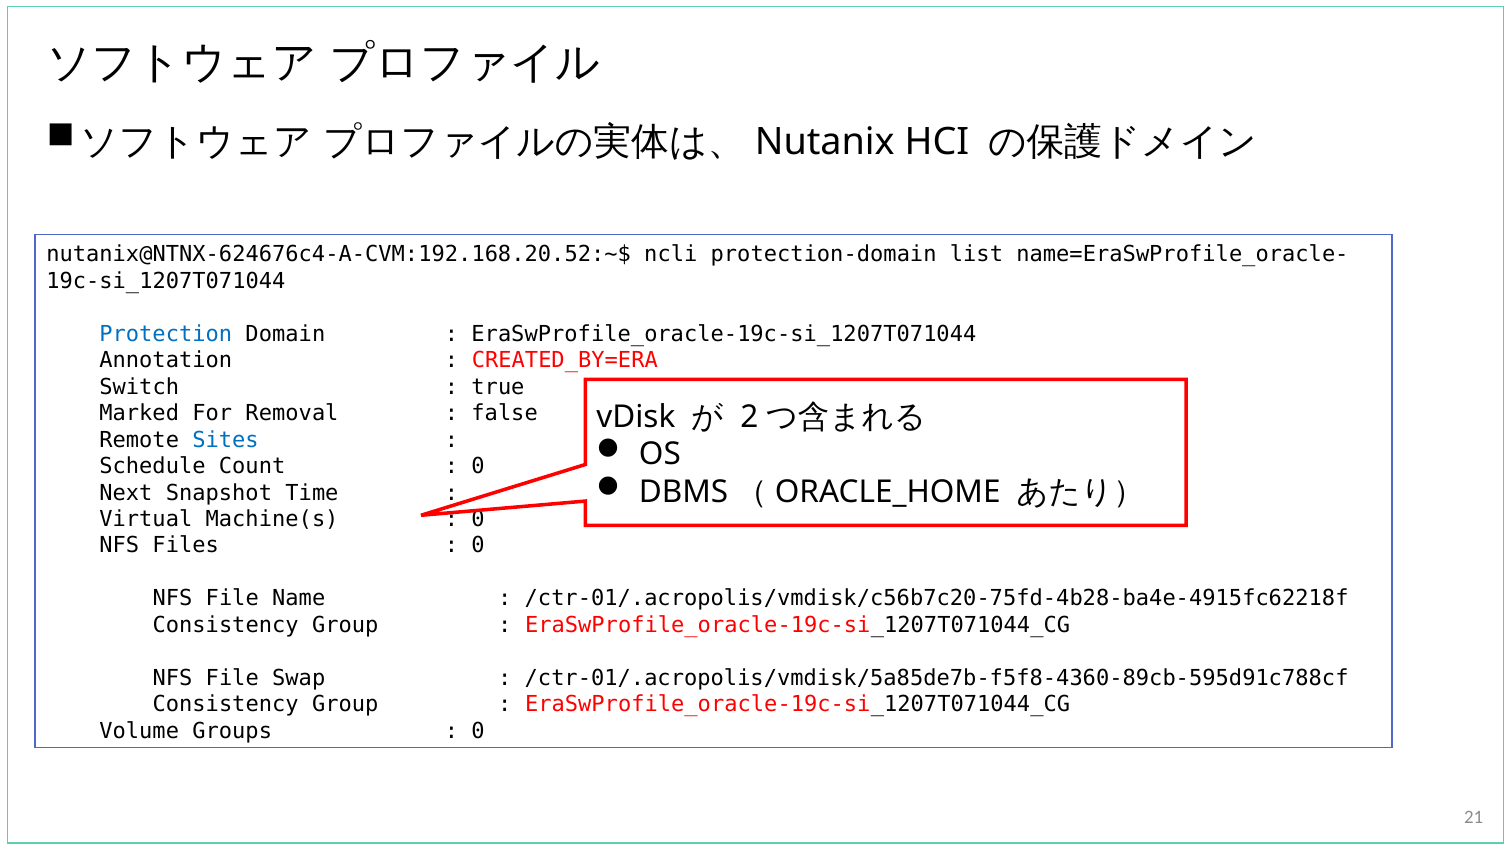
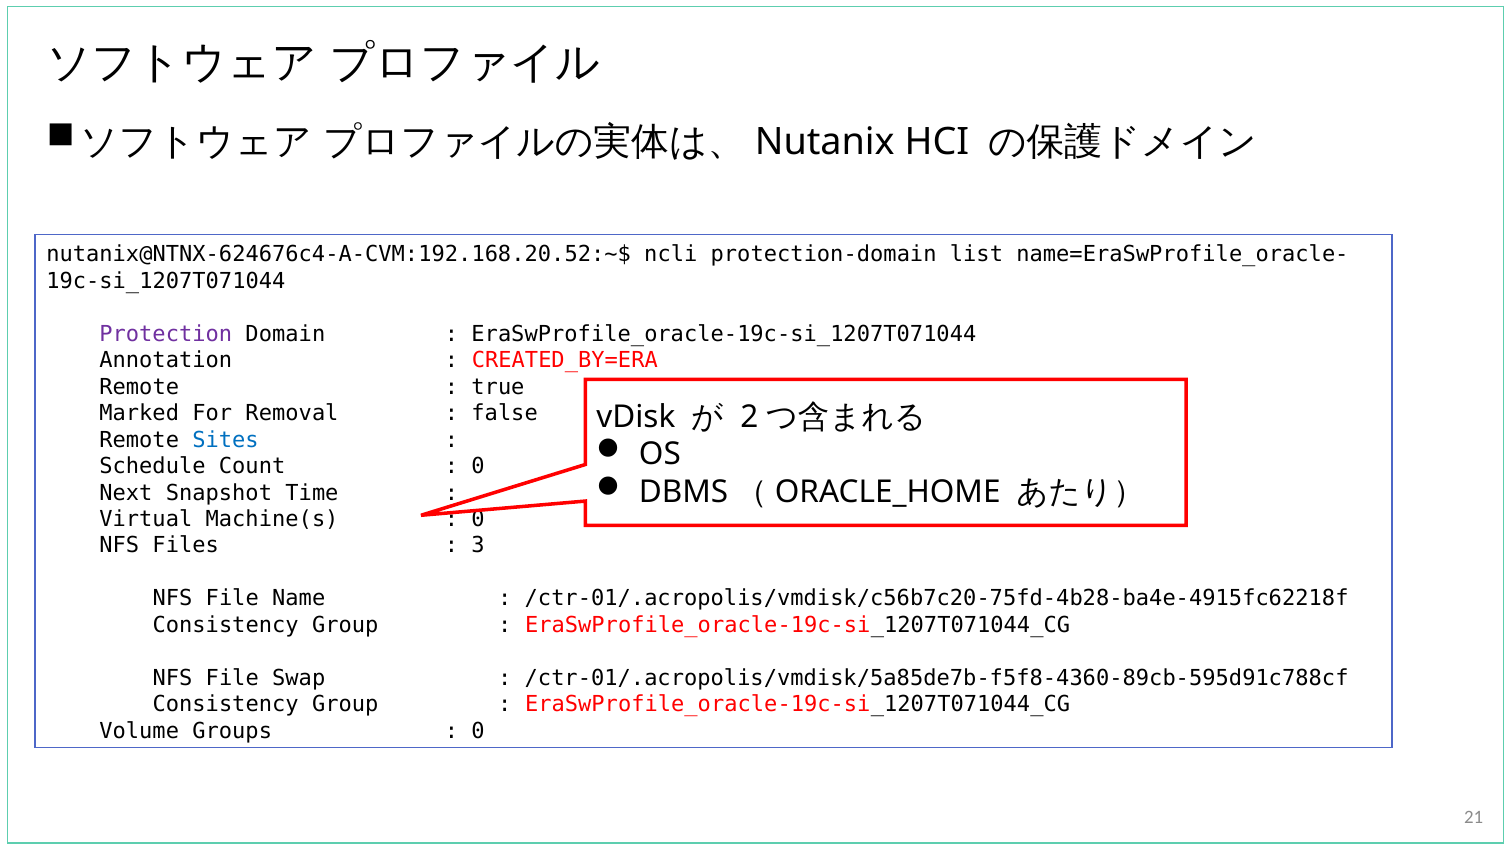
Protection colour: blue -> purple
Switch at (139, 387): Switch -> Remote
0 at (478, 546): 0 -> 3
